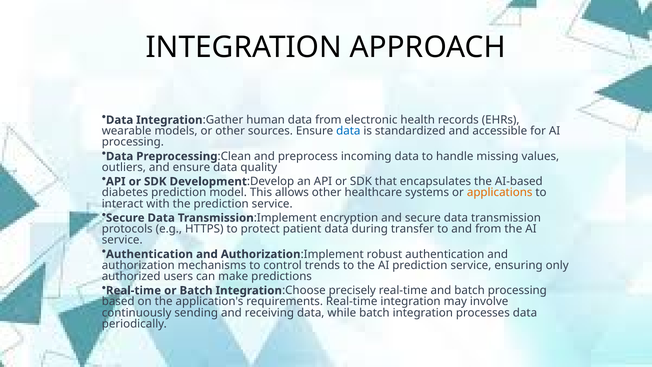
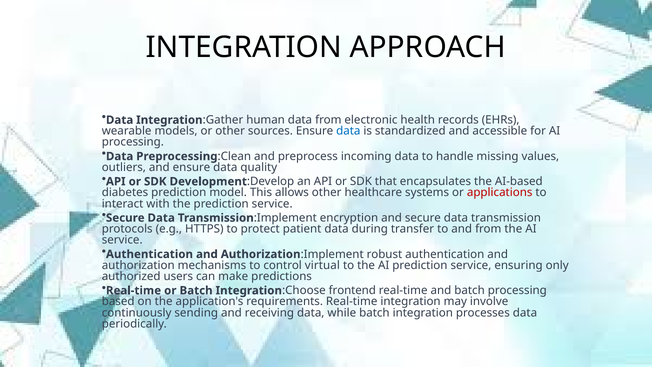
applications colour: orange -> red
trends: trends -> virtual
precisely: precisely -> frontend
